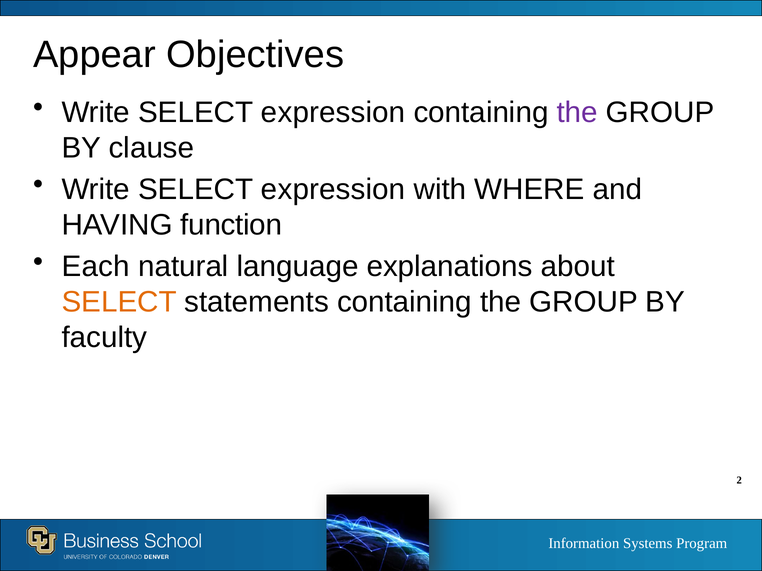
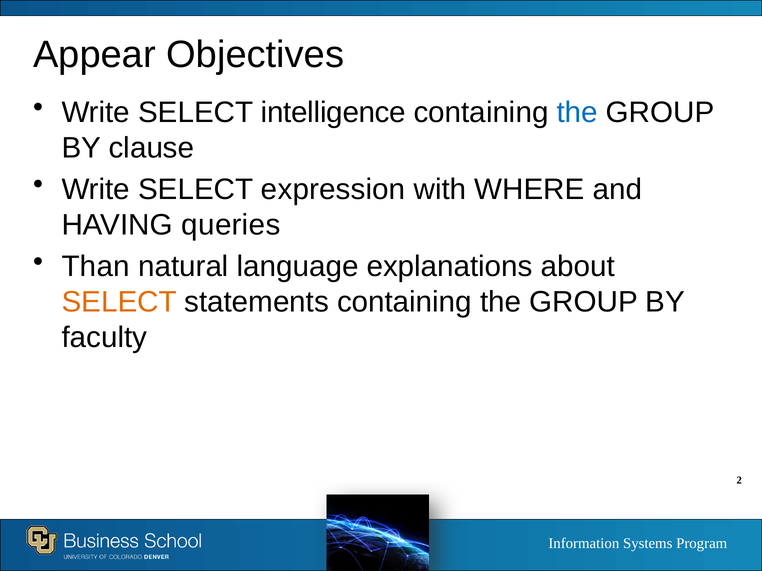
expression at (333, 113): expression -> intelligence
the at (577, 113) colour: purple -> blue
function: function -> queries
Each: Each -> Than
